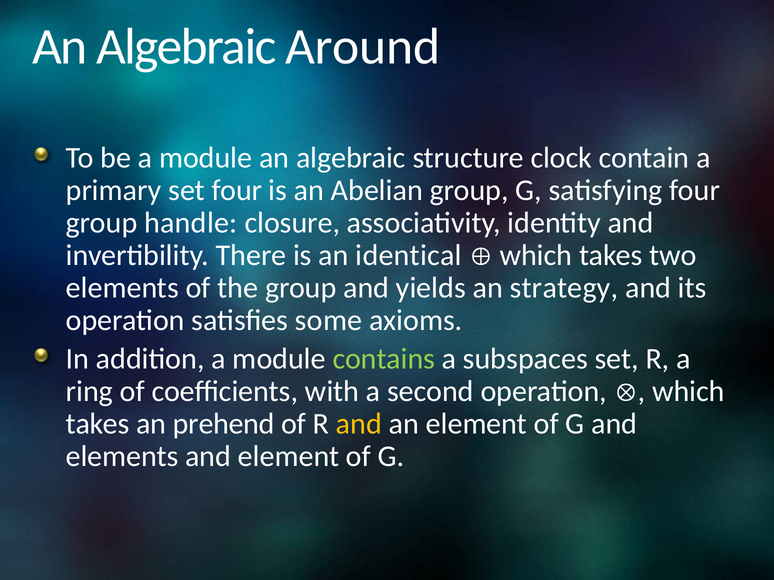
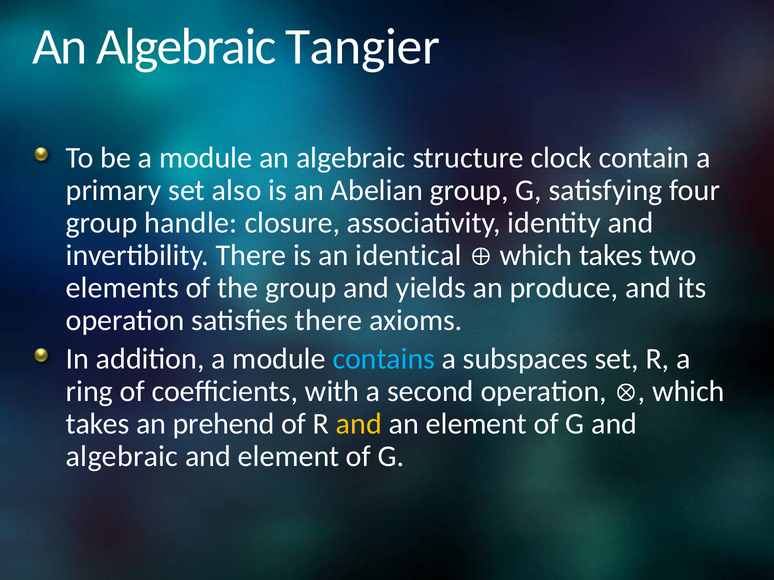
Around: Around -> Tangier
set four: four -> also
strategy: strategy -> produce
satisfies some: some -> there
contains colour: light green -> light blue
elements at (122, 457): elements -> algebraic
